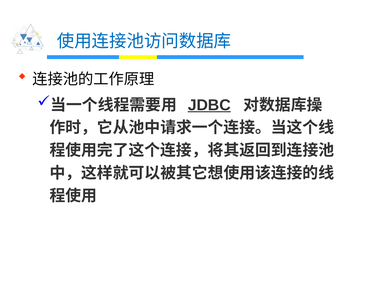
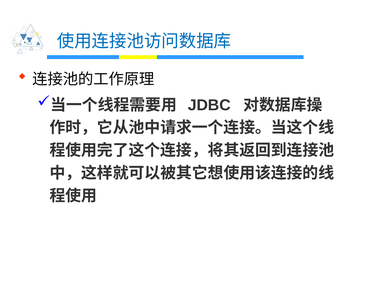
JDBC underline: present -> none
